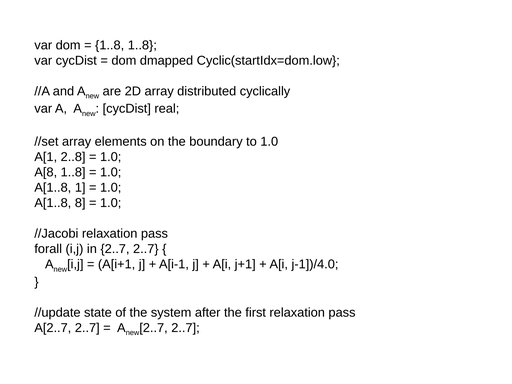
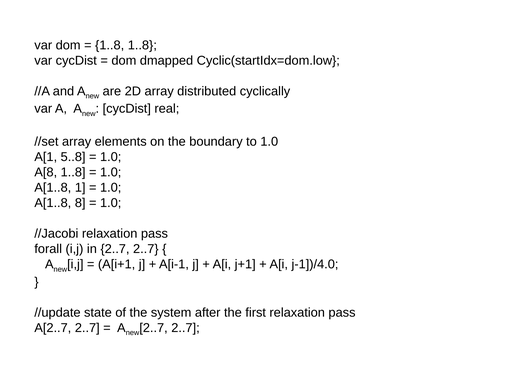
2..8: 2..8 -> 5..8
